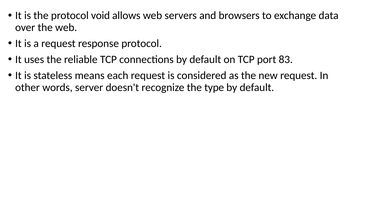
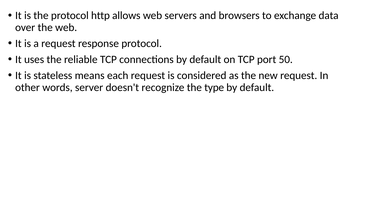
void: void -> http
83: 83 -> 50
